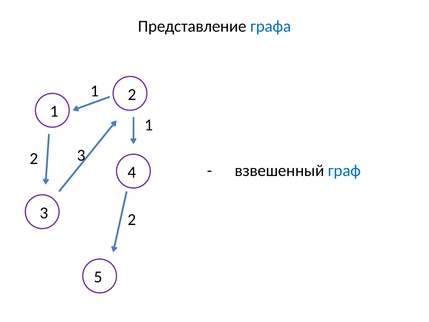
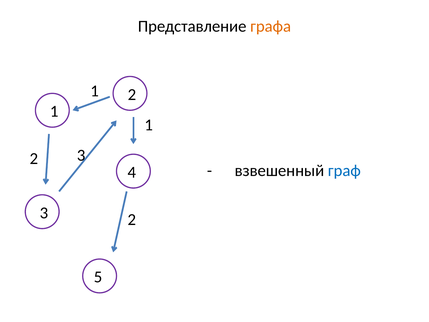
графа colour: blue -> orange
